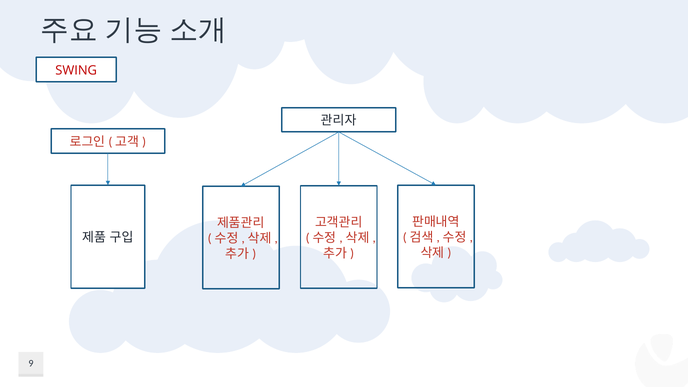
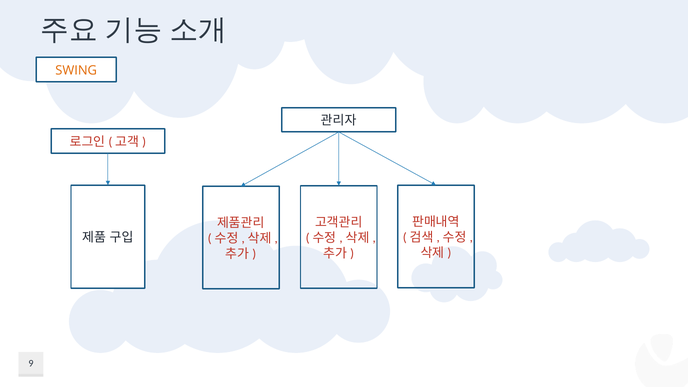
SWING colour: red -> orange
